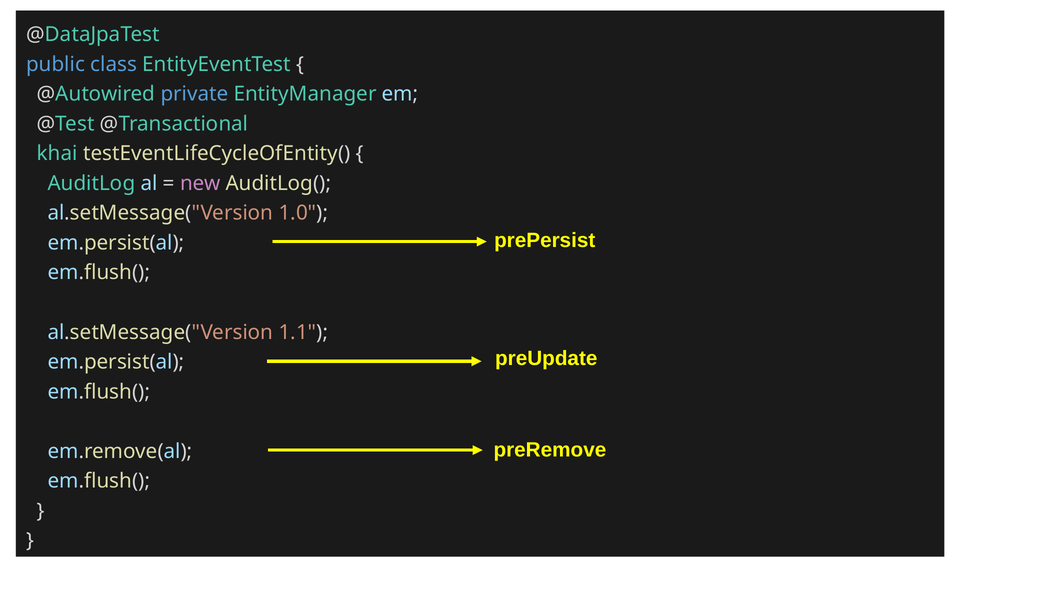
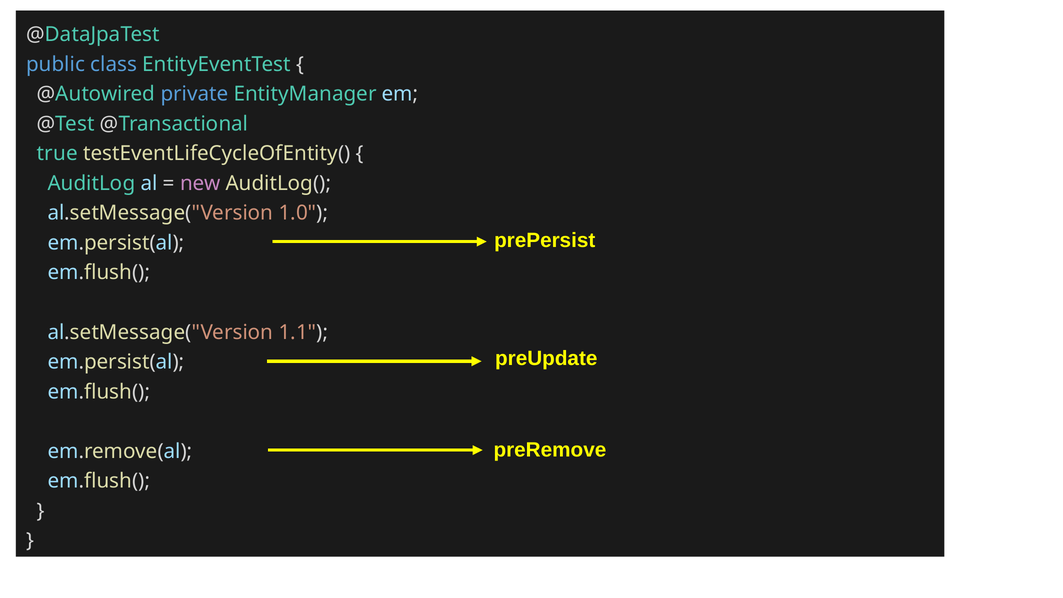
khai: khai -> true
